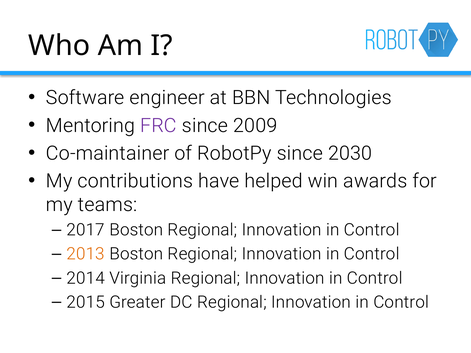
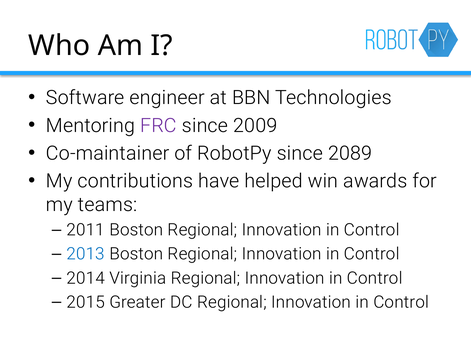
2030: 2030 -> 2089
2017: 2017 -> 2011
2013 colour: orange -> blue
